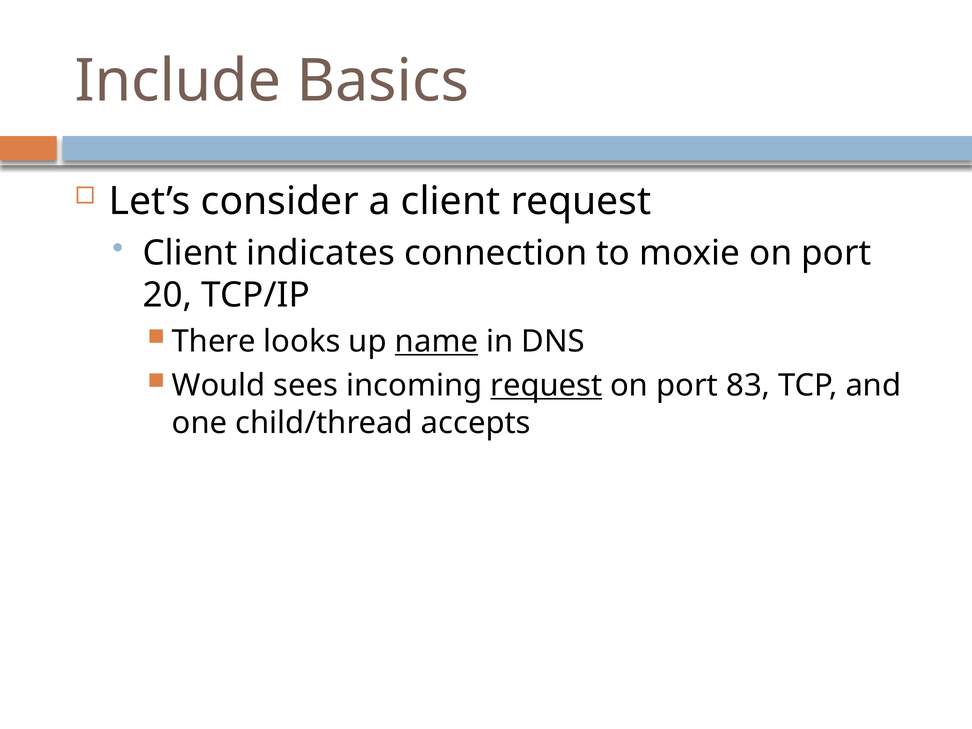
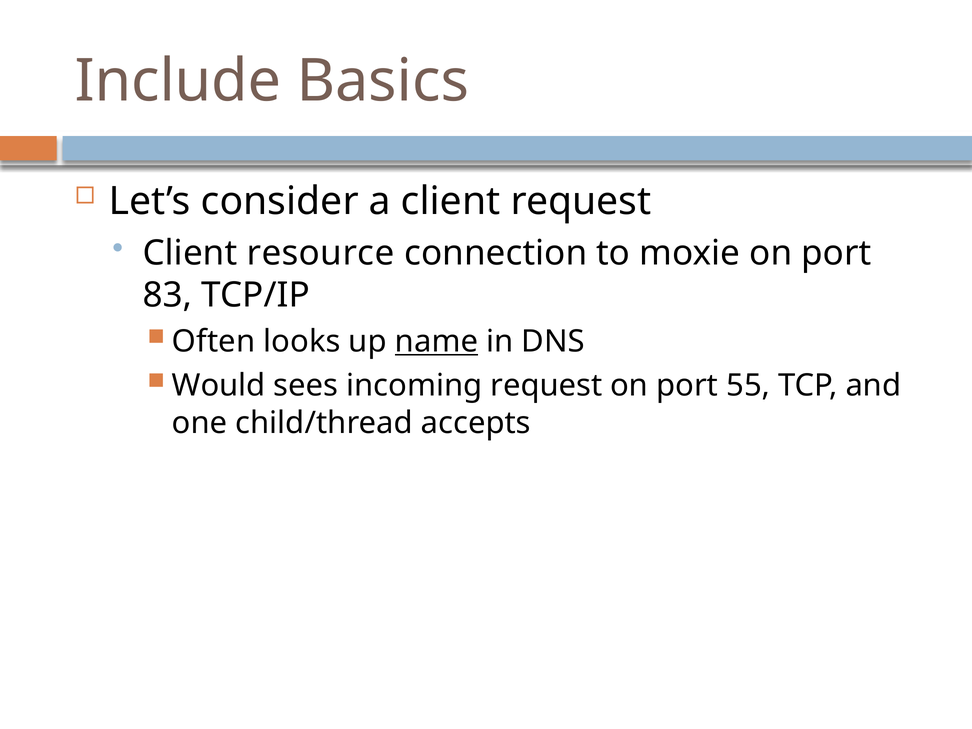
indicates: indicates -> resource
20: 20 -> 83
There: There -> Often
request at (546, 385) underline: present -> none
83: 83 -> 55
